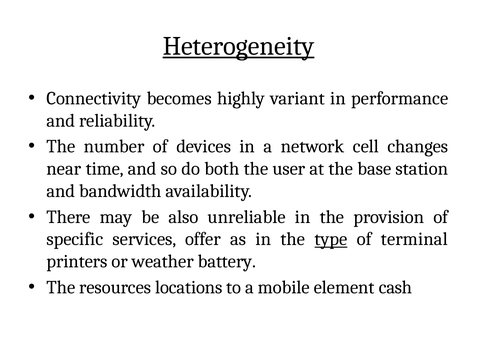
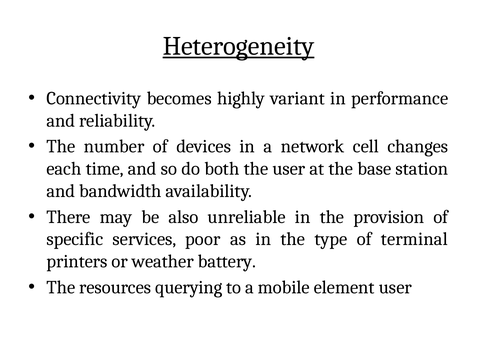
near: near -> each
offer: offer -> poor
type underline: present -> none
locations: locations -> querying
element cash: cash -> user
